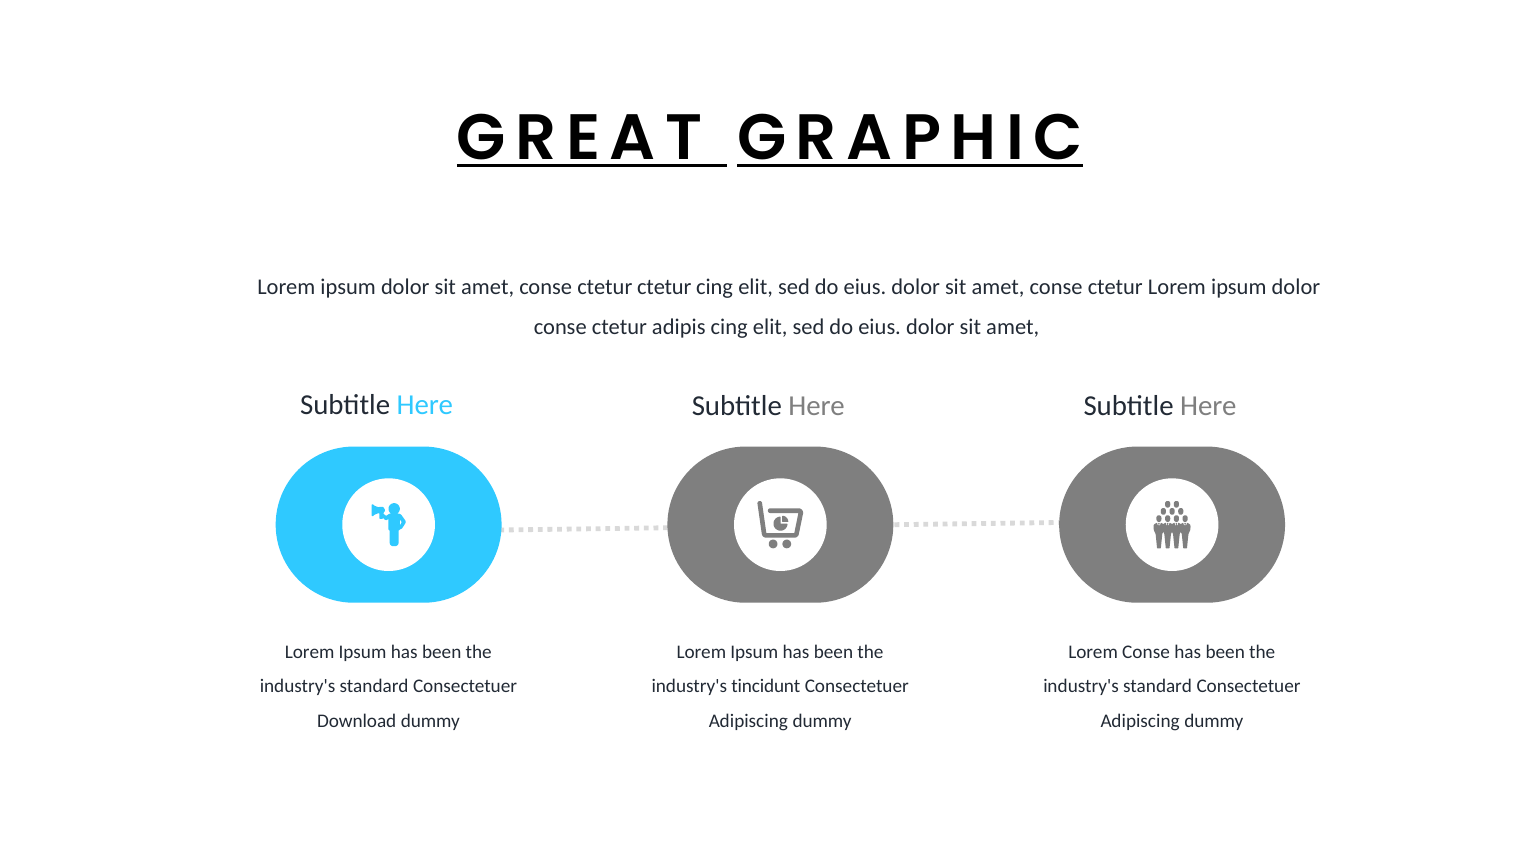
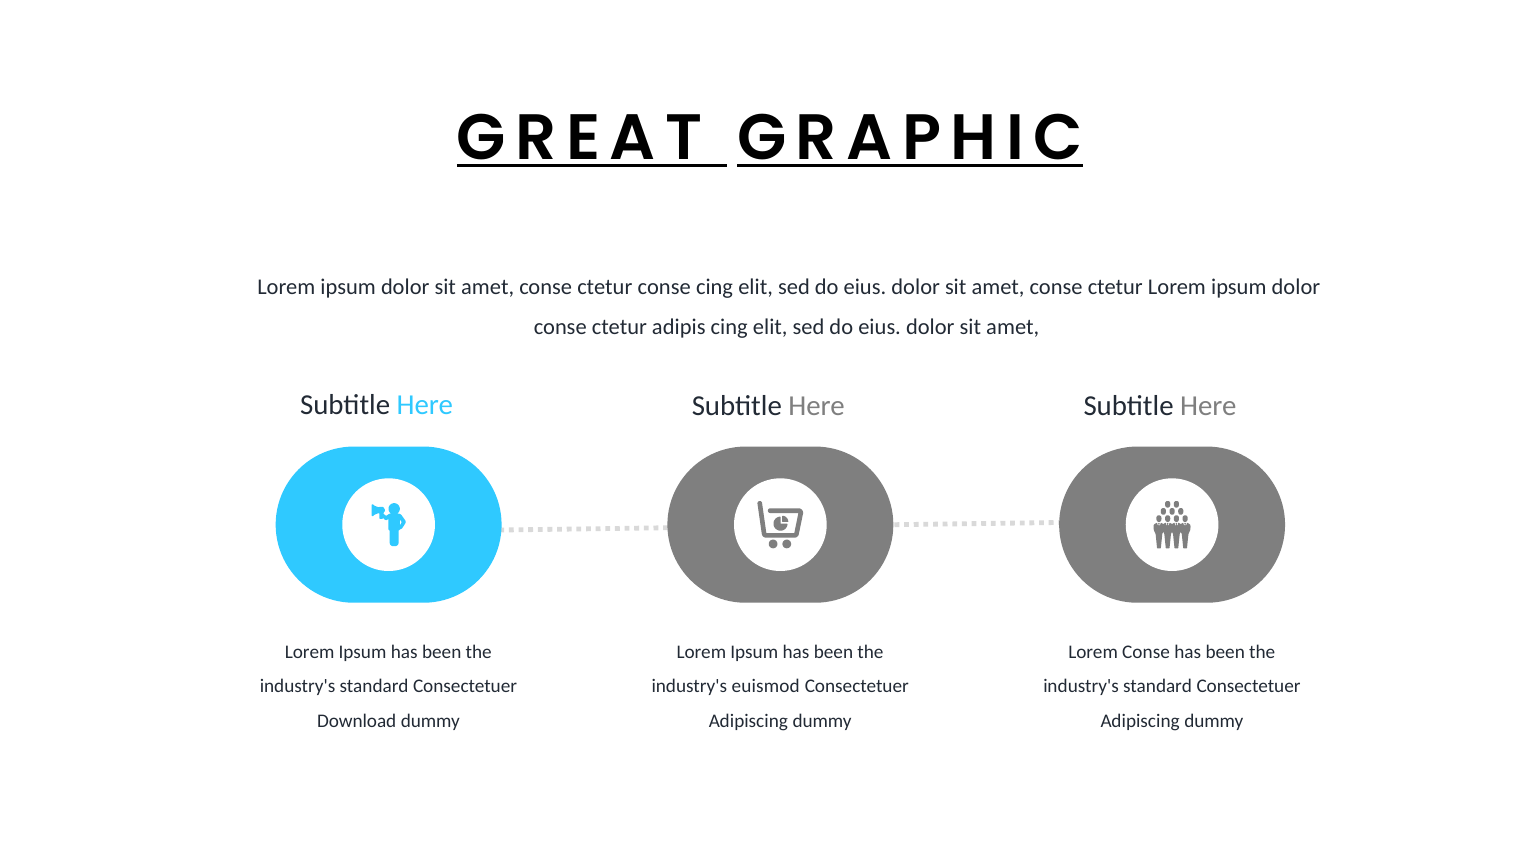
ctetur ctetur: ctetur -> conse
tincidunt: tincidunt -> euismod
